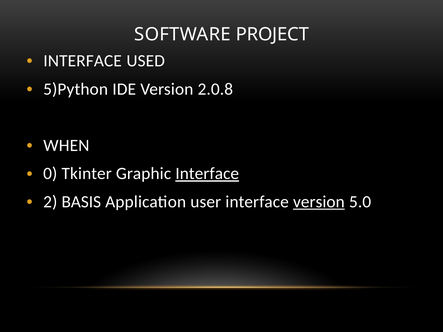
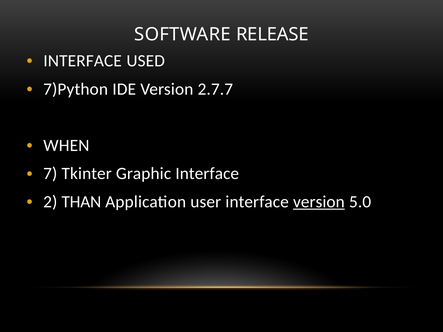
PROJECT: PROJECT -> RELEASE
5)Python: 5)Python -> 7)Python
2.0.8: 2.0.8 -> 2.7.7
0: 0 -> 7
Interface at (207, 174) underline: present -> none
BASIS: BASIS -> THAN
